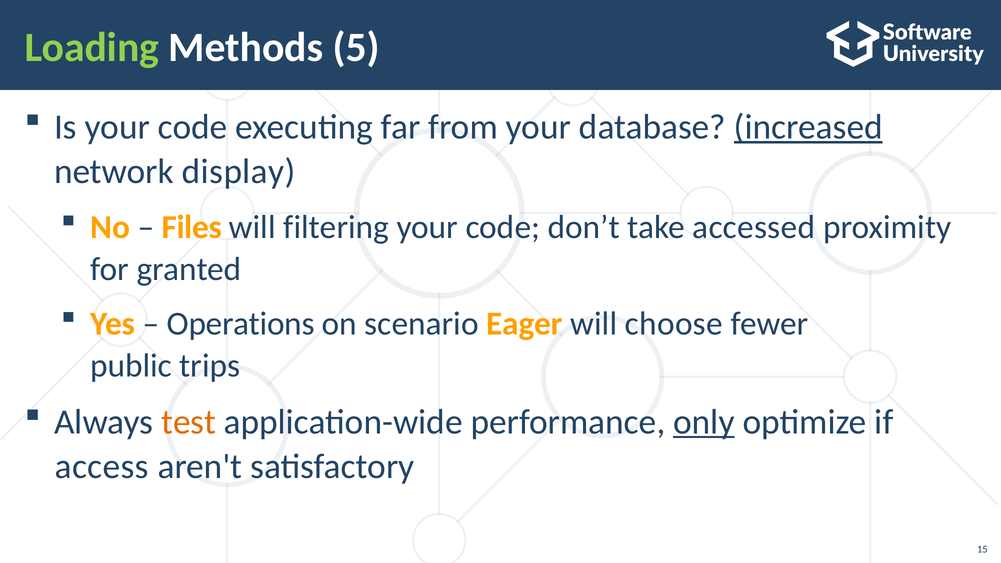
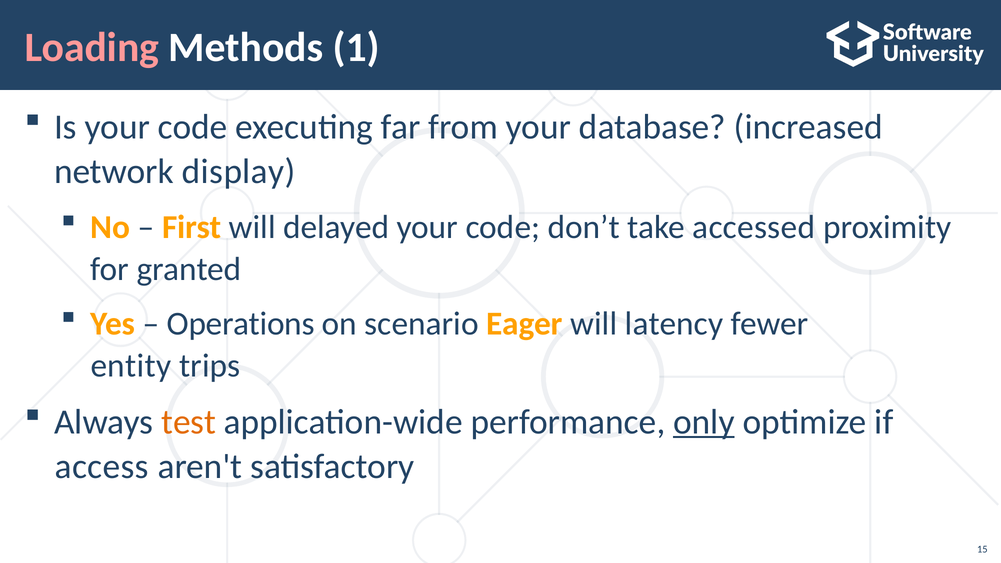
Loading colour: light green -> pink
5: 5 -> 1
increased underline: present -> none
Files: Files -> First
filtering: filtering -> delayed
choose: choose -> latency
public: public -> entity
